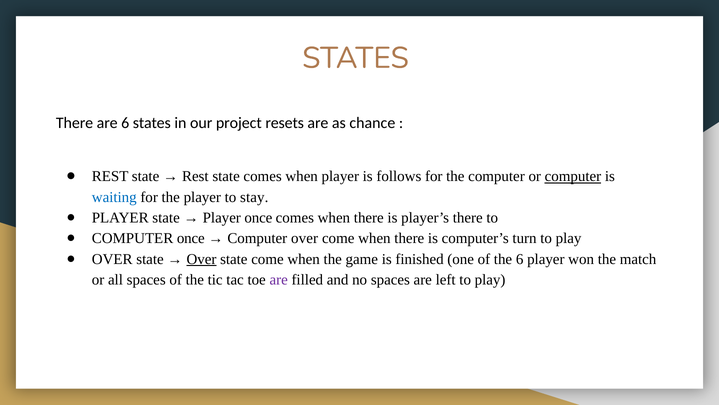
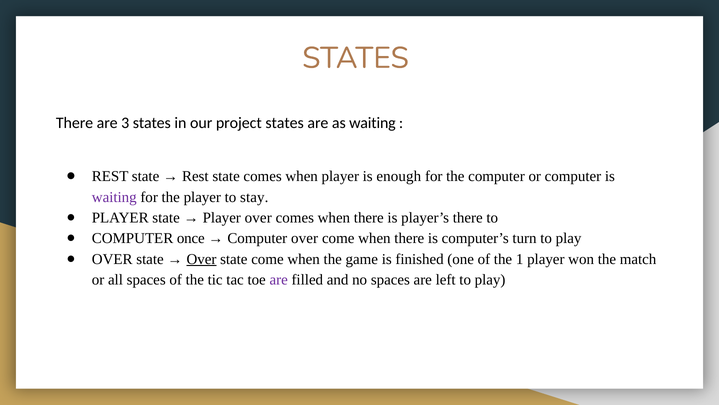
are 6: 6 -> 3
project resets: resets -> states
as chance: chance -> waiting
follows: follows -> enough
computer at (573, 176) underline: present -> none
waiting at (114, 197) colour: blue -> purple
Player once: once -> over
the 6: 6 -> 1
